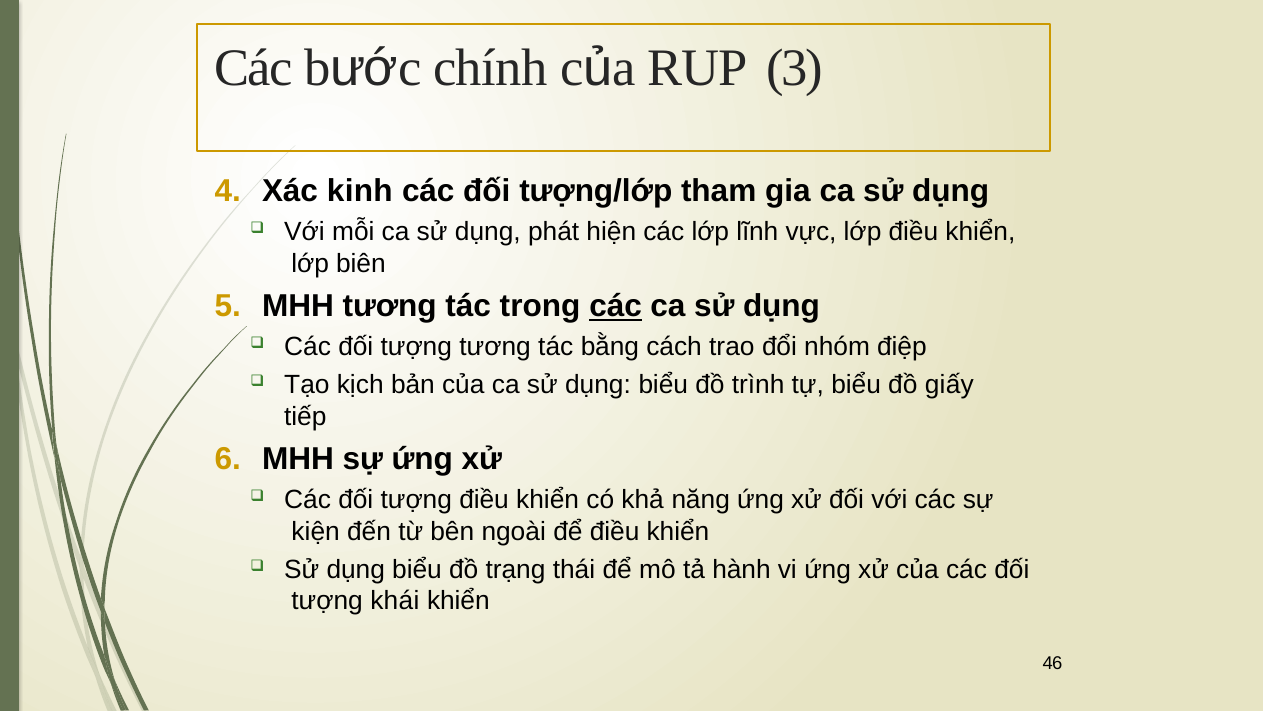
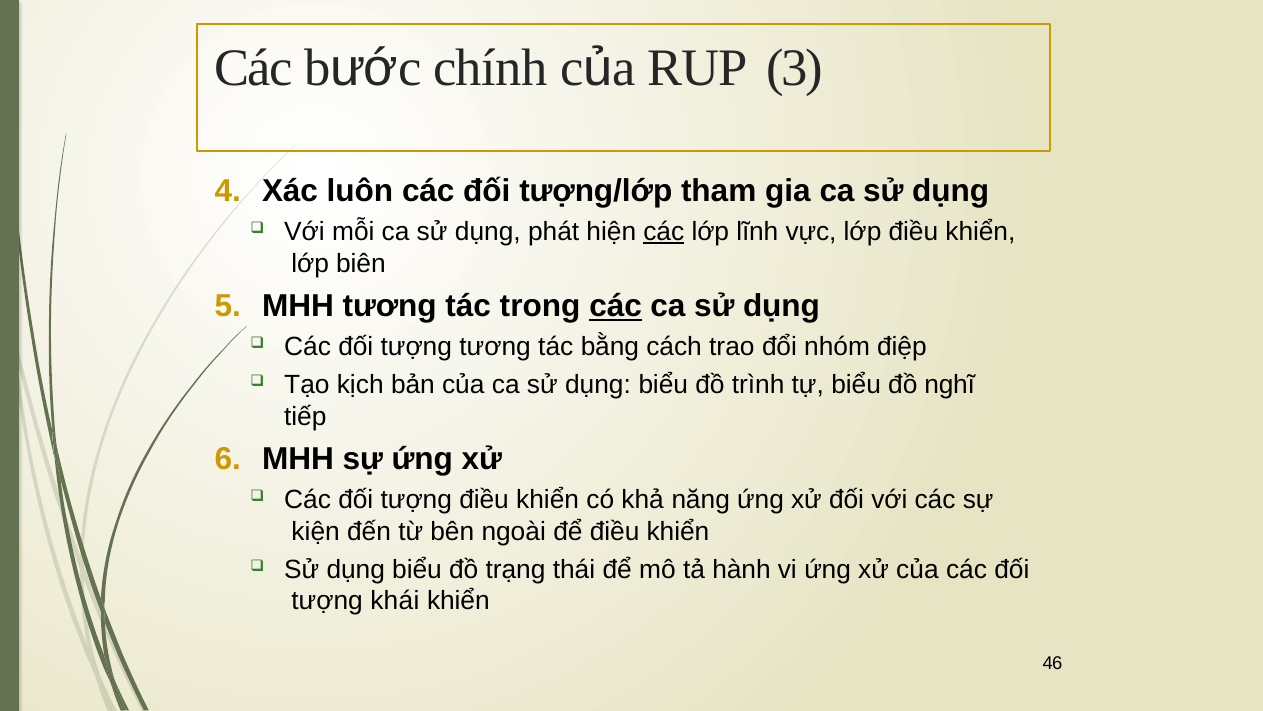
kinh: kinh -> luôn
các at (664, 232) underline: none -> present
giấy: giấy -> nghĩ
